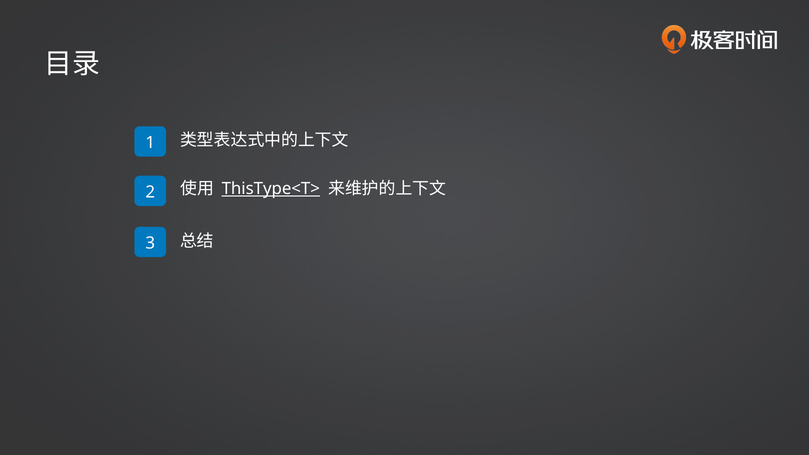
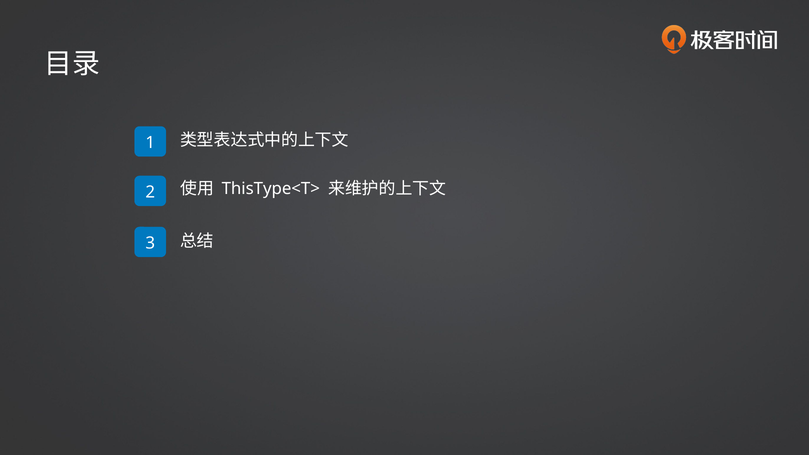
ThisType<T> underline: present -> none
